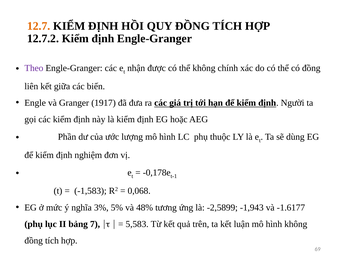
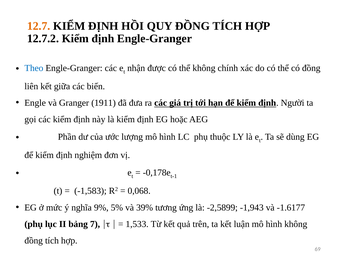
Theo colour: purple -> blue
1917: 1917 -> 1911
3%: 3% -> 9%
48%: 48% -> 39%
5,583: 5,583 -> 1,533
